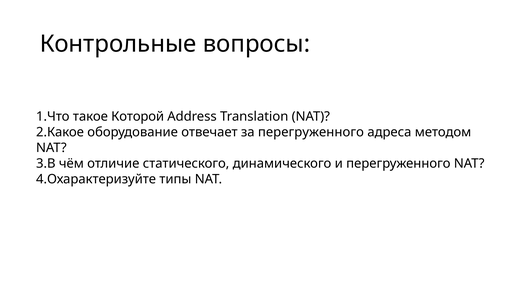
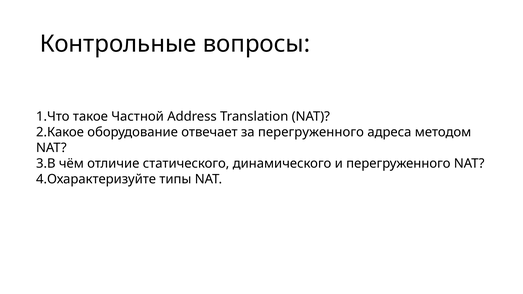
Которой: Которой -> Частной
